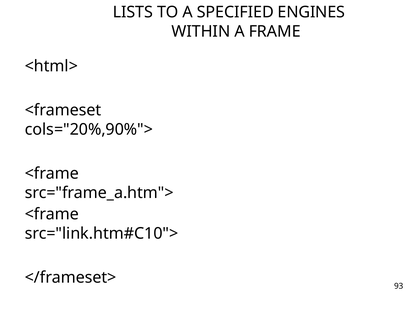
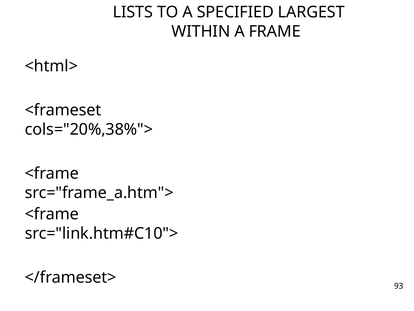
ENGINES: ENGINES -> LARGEST
cols="20%,90%">: cols="20%,90%"> -> cols="20%,38%">
